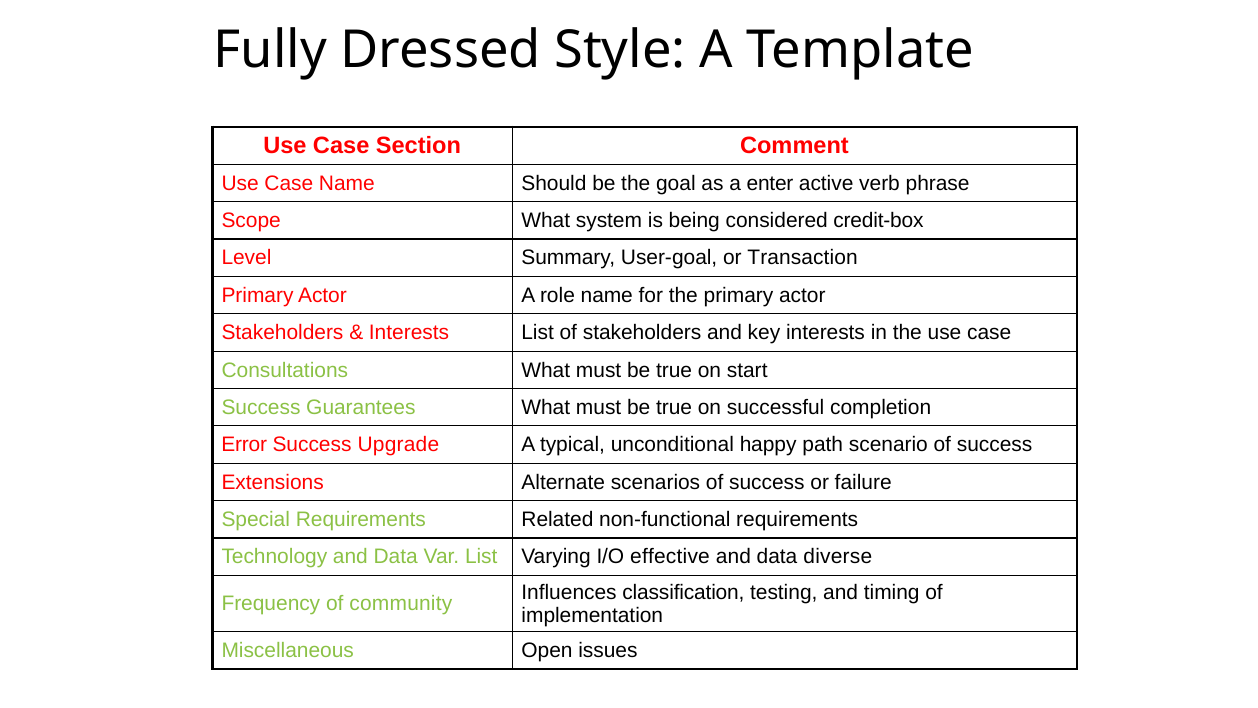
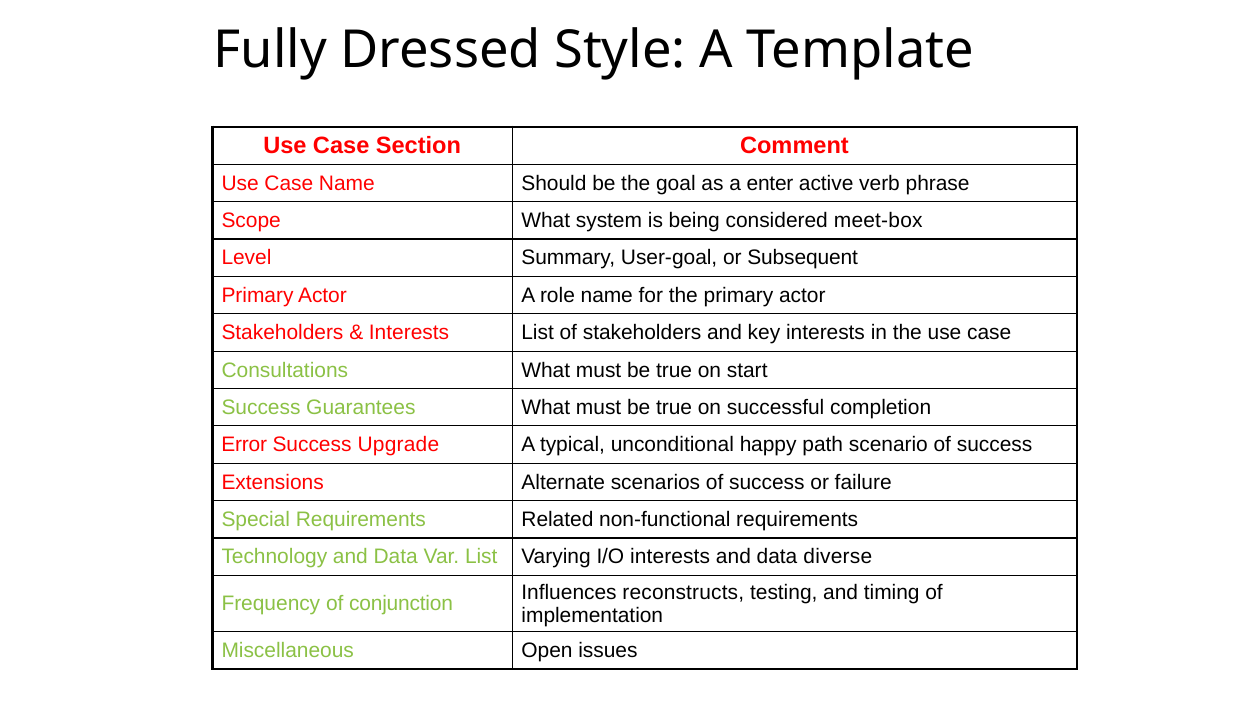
credit-box: credit-box -> meet-box
Transaction: Transaction -> Subsequent
I/O effective: effective -> interests
classification: classification -> reconstructs
community: community -> conjunction
